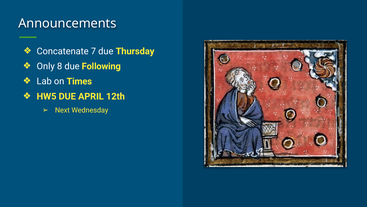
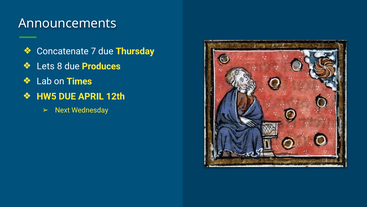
Only: Only -> Lets
Following: Following -> Produces
